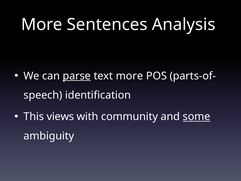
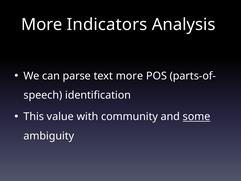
Sentences: Sentences -> Indicators
parse underline: present -> none
views: views -> value
